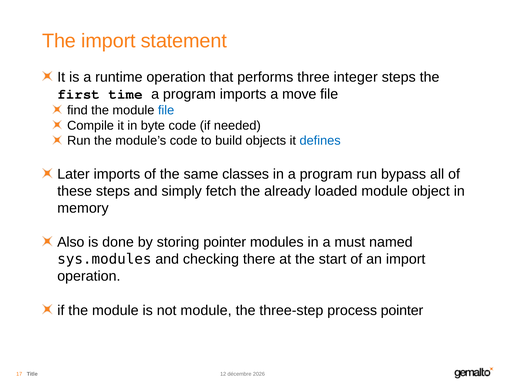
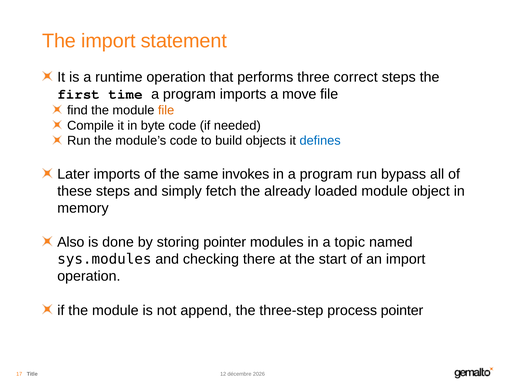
integer: integer -> correct
file at (166, 110) colour: blue -> orange
classes: classes -> invokes
must: must -> topic
not module: module -> append
